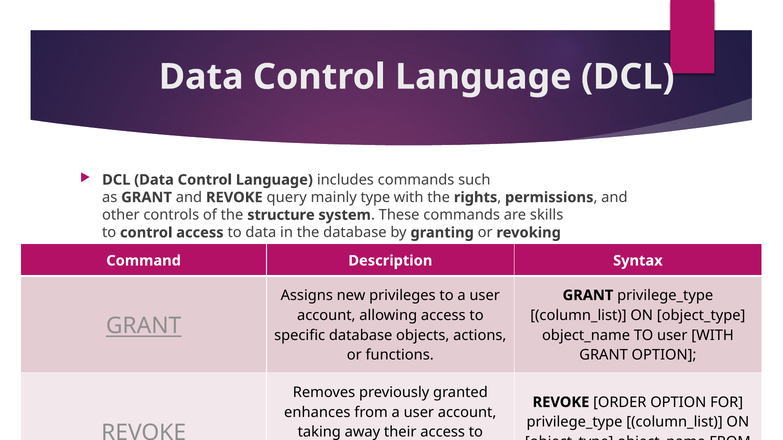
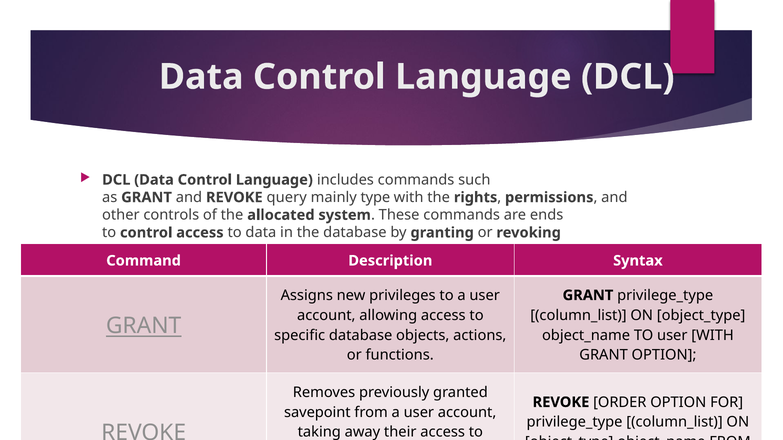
structure: structure -> allocated
skills: skills -> ends
enhances: enhances -> savepoint
